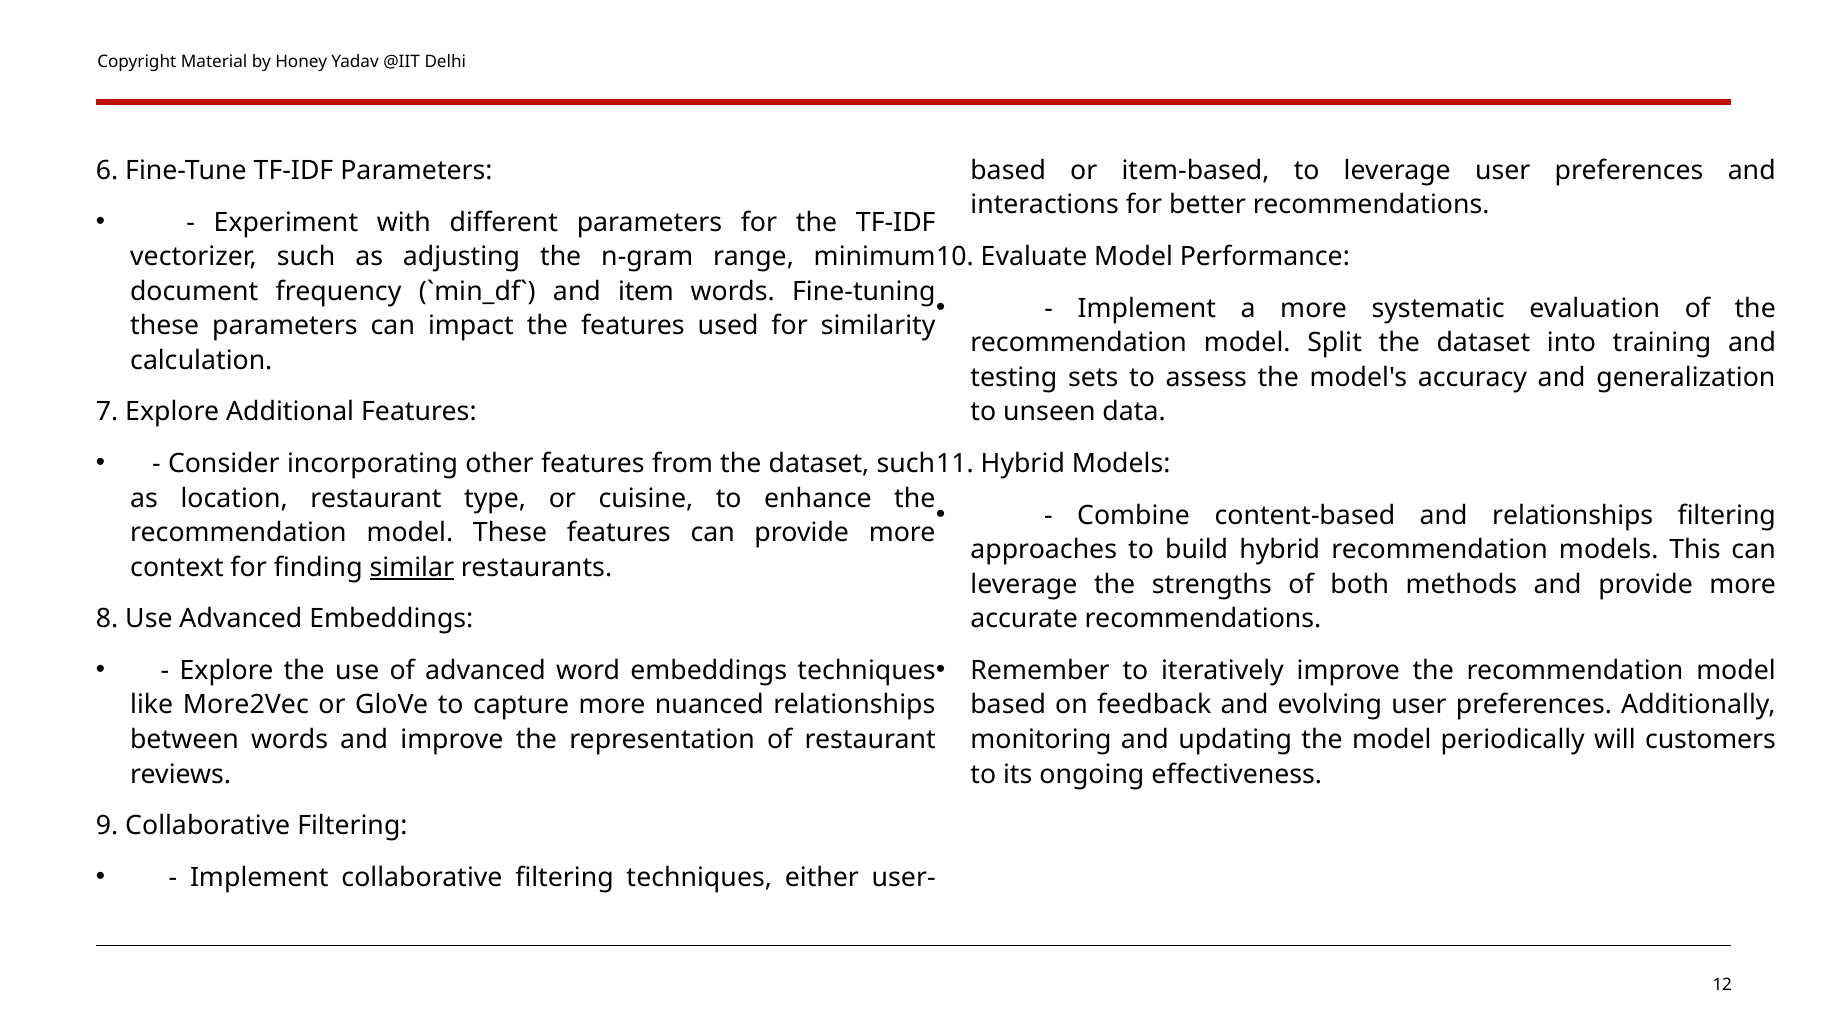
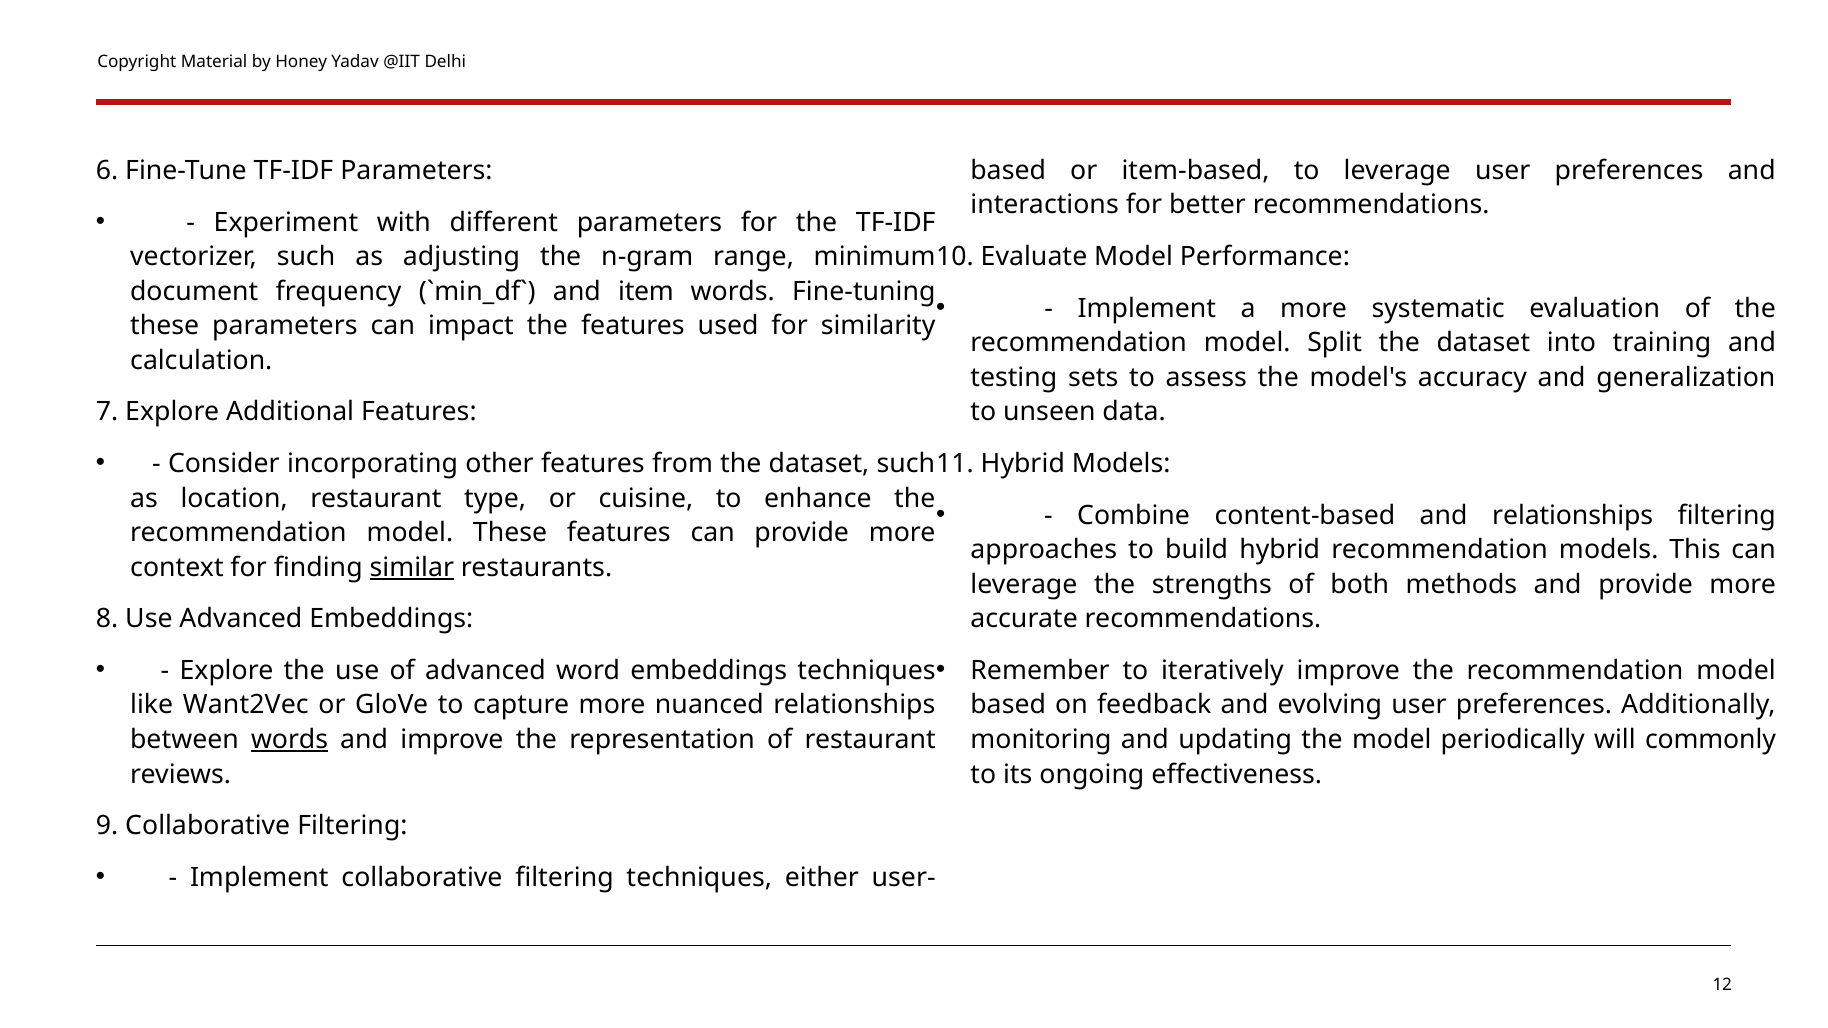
More2Vec: More2Vec -> Want2Vec
words at (290, 740) underline: none -> present
customers: customers -> commonly
